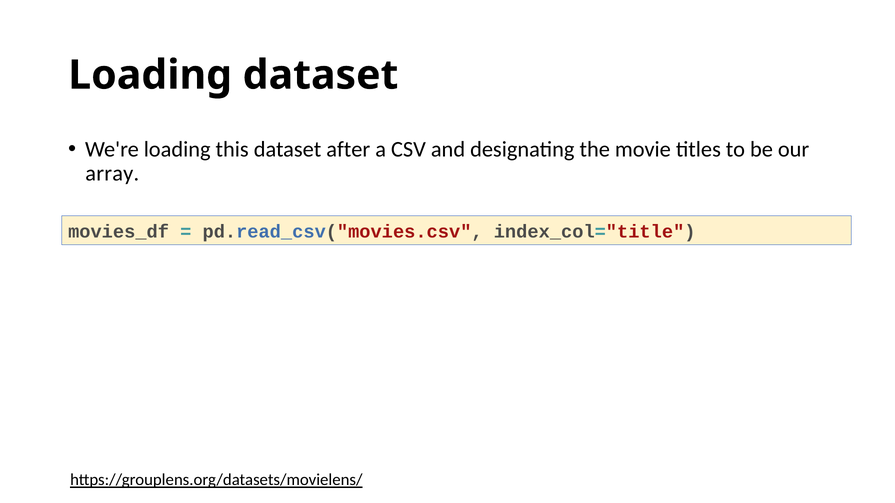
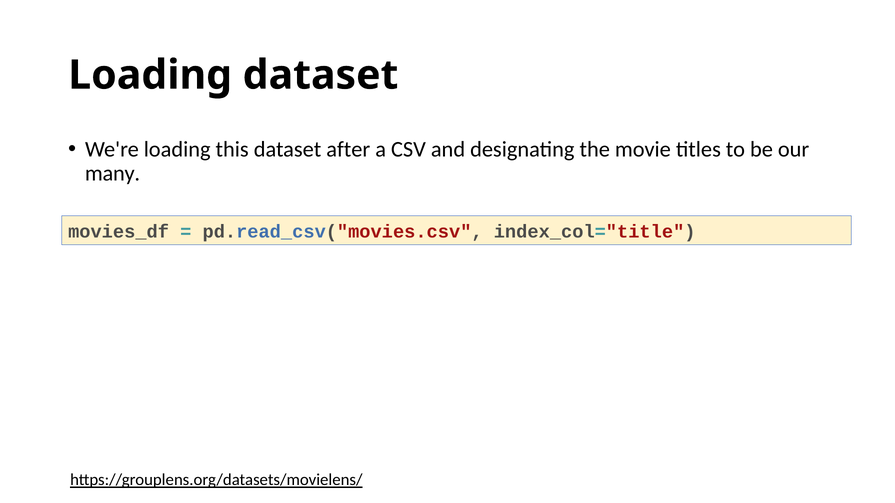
array: array -> many
